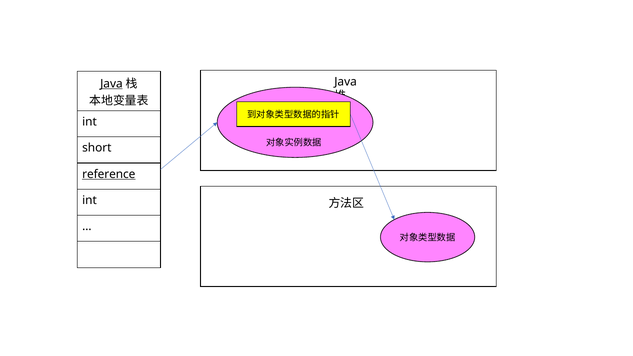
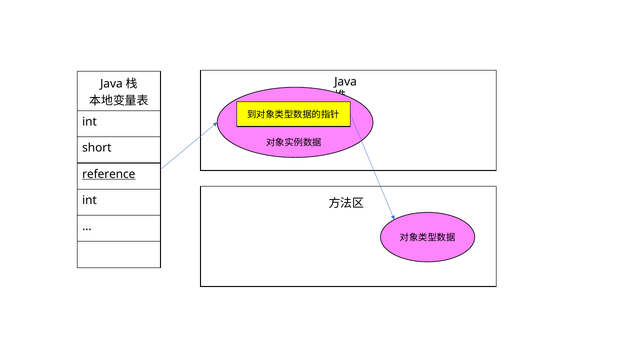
Java at (111, 84) underline: present -> none
